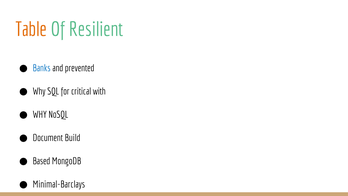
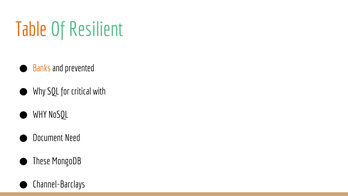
Banks colour: blue -> orange
Build: Build -> Need
Based: Based -> These
Minimal-Barclays: Minimal-Barclays -> Channel-Barclays
